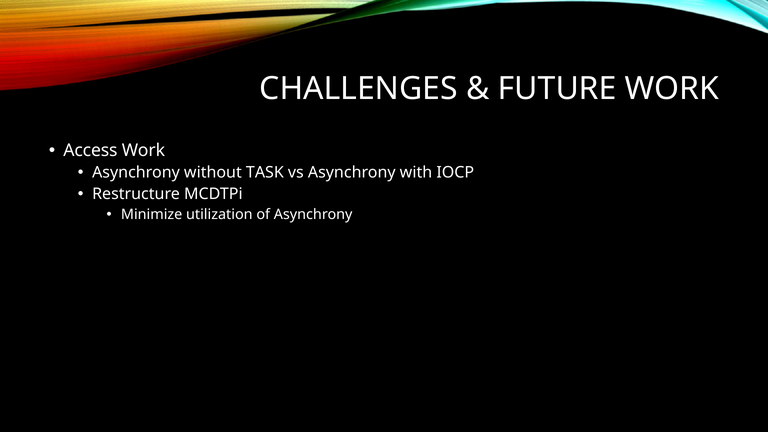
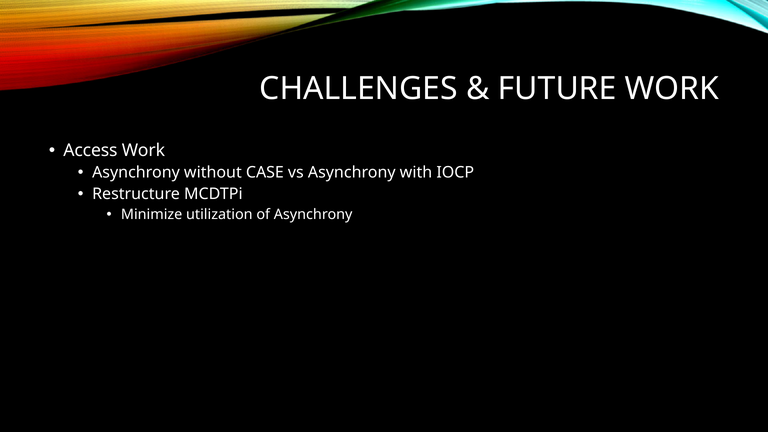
TASK: TASK -> CASE
